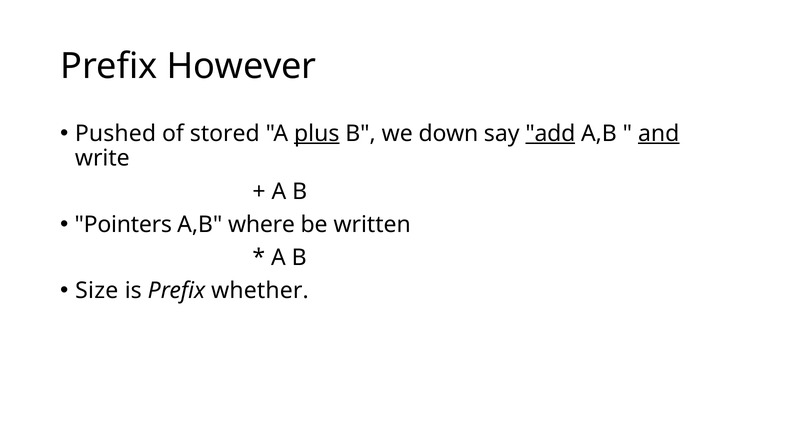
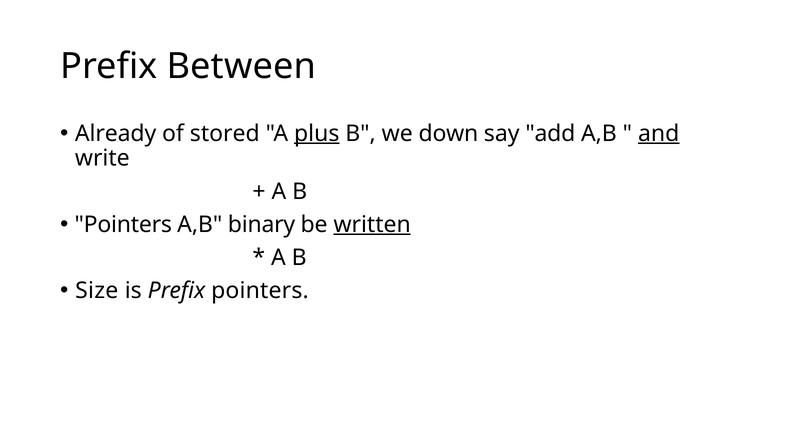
However: However -> Between
Pushed: Pushed -> Already
add underline: present -> none
where: where -> binary
written underline: none -> present
Prefix whether: whether -> pointers
